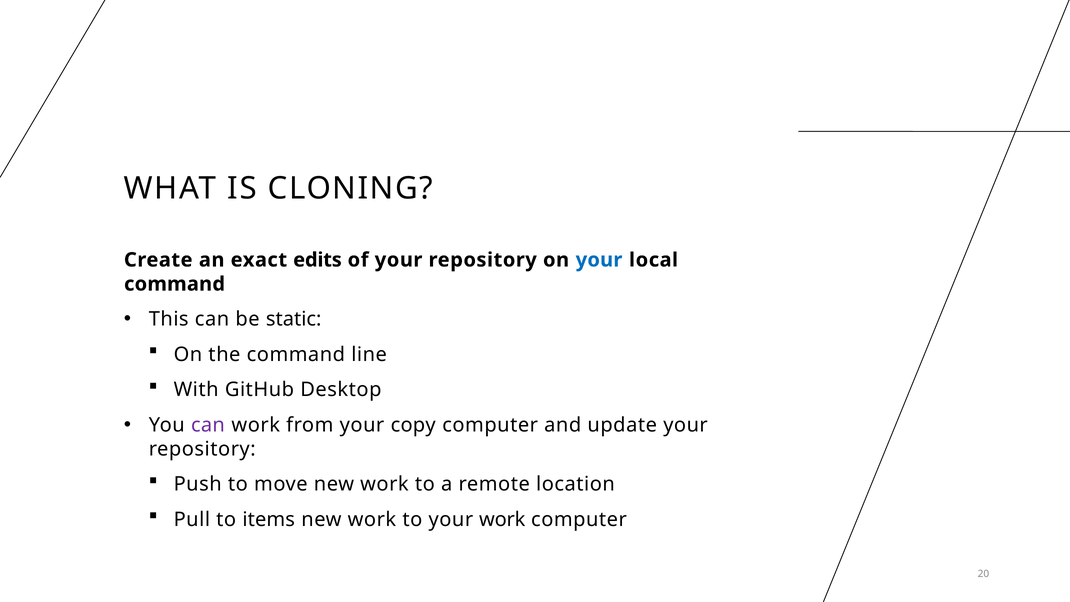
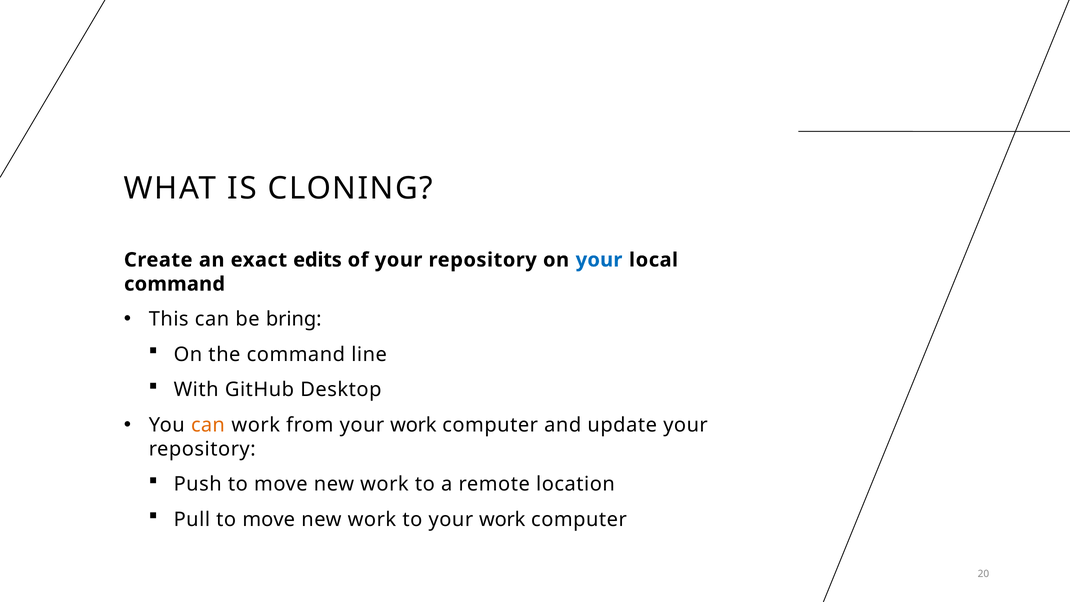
static: static -> bring
can at (208, 425) colour: purple -> orange
from your copy: copy -> work
Pull to items: items -> move
